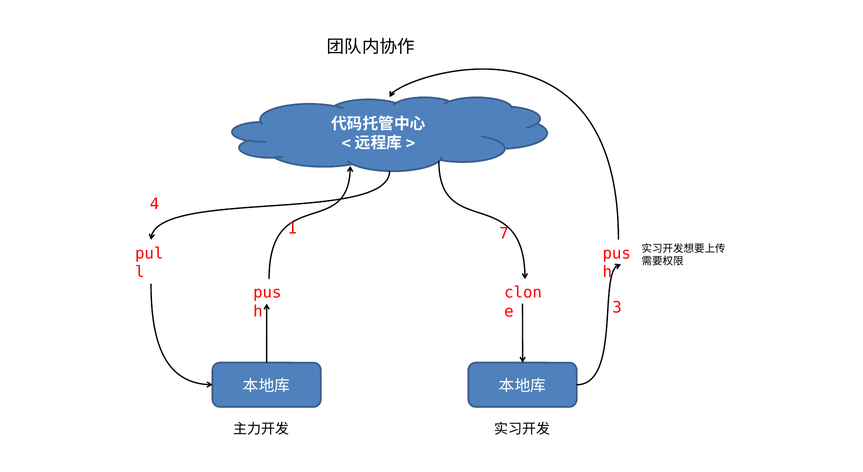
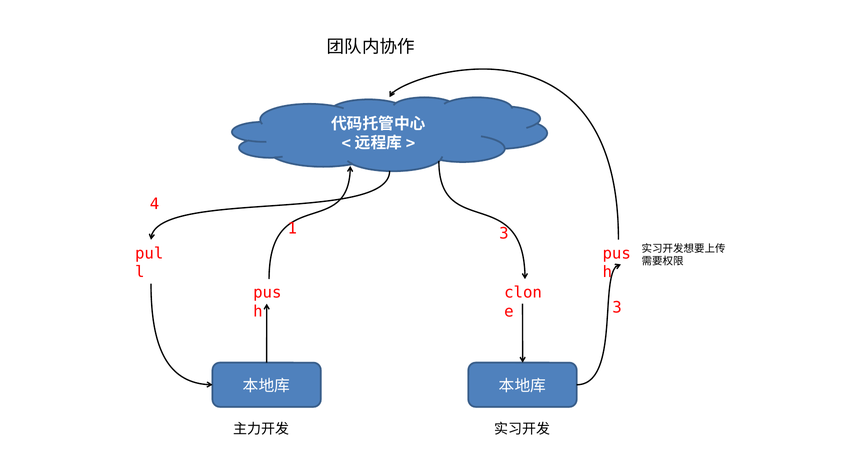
1 7: 7 -> 3
